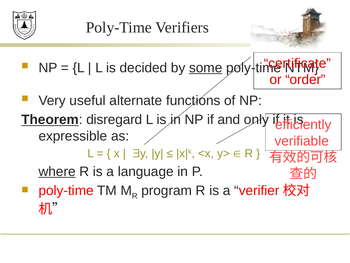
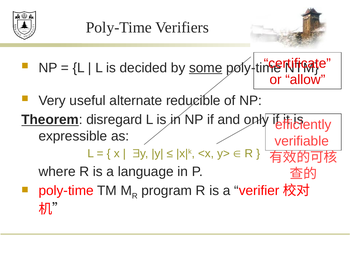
order: order -> allow
functions: functions -> reducible
where underline: present -> none
